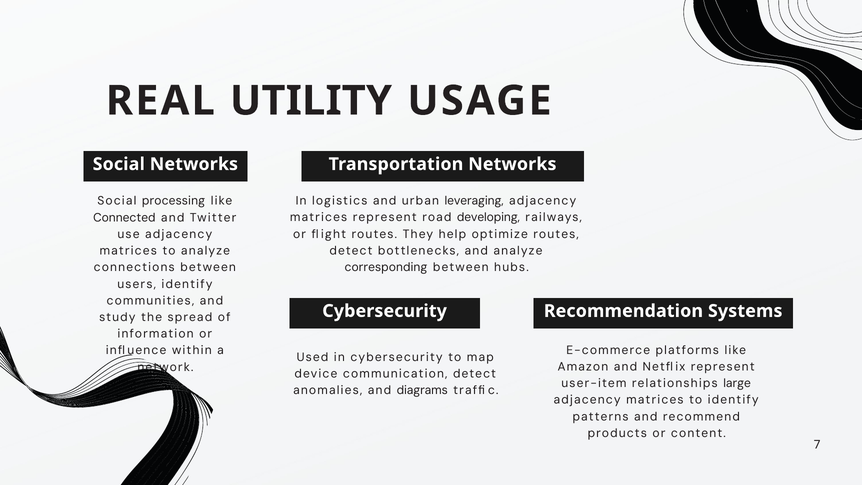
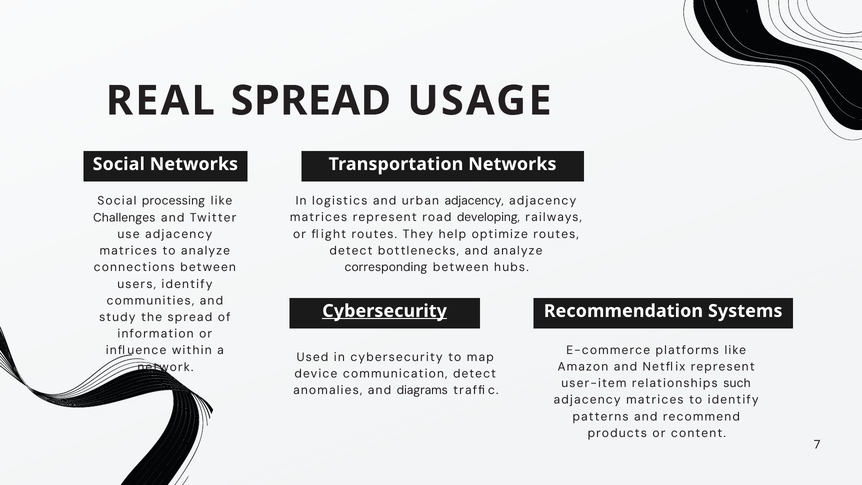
REAL UTILITY: UTILITY -> SPREAD
urban leveraging: leveraging -> adjacency
Connected: Connected -> Challenges
Cybersecurity at (385, 311) underline: none -> present
large: large -> such
